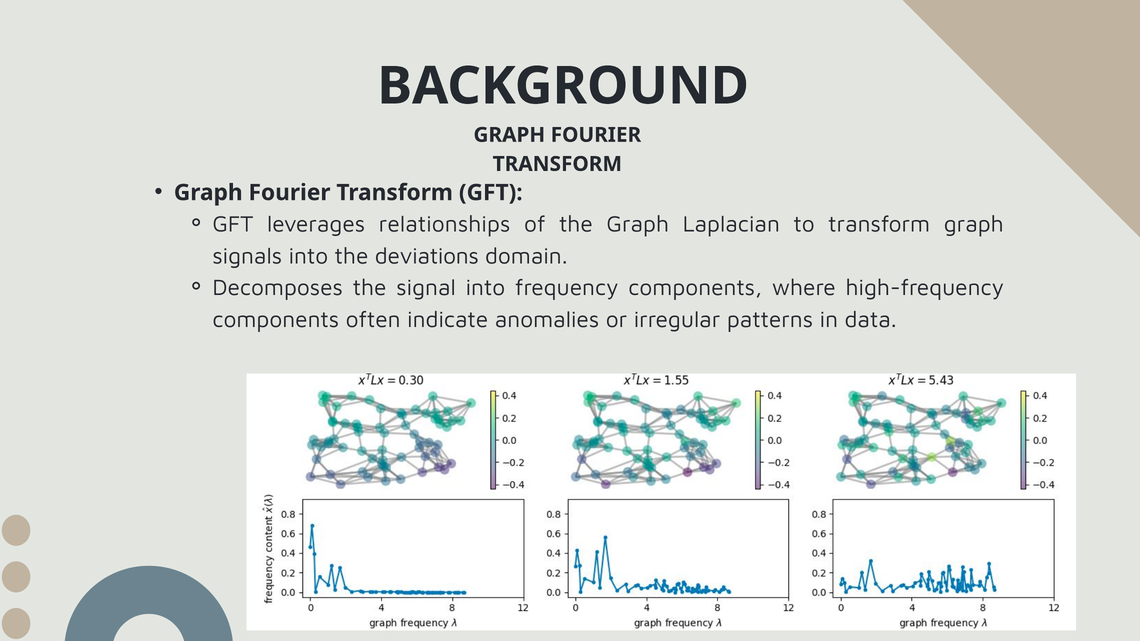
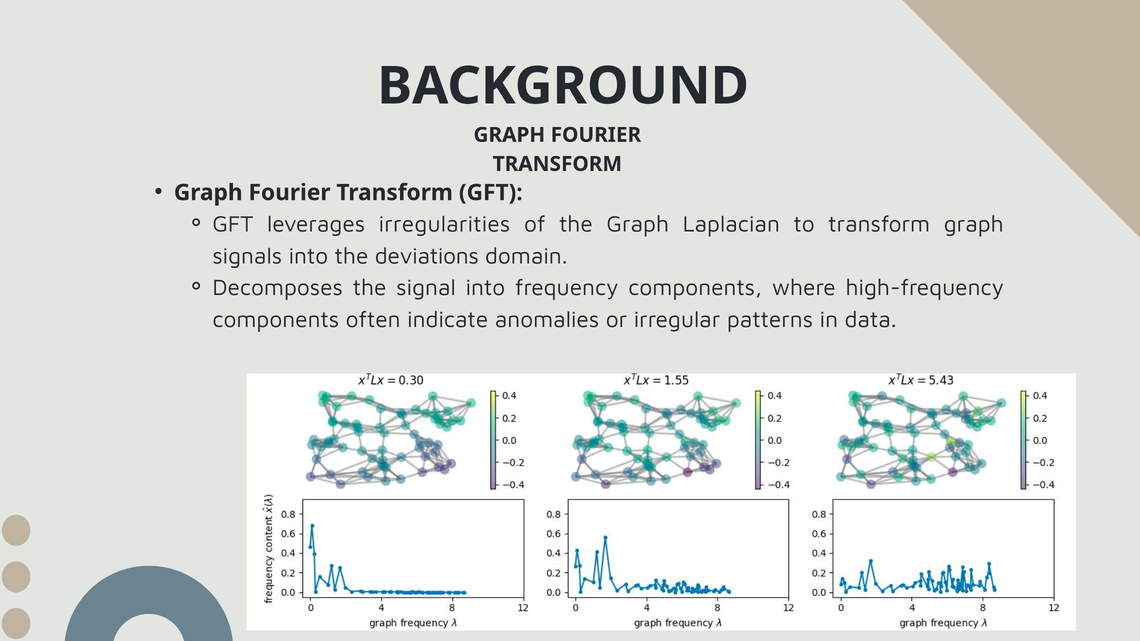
relationships: relationships -> irregularities
